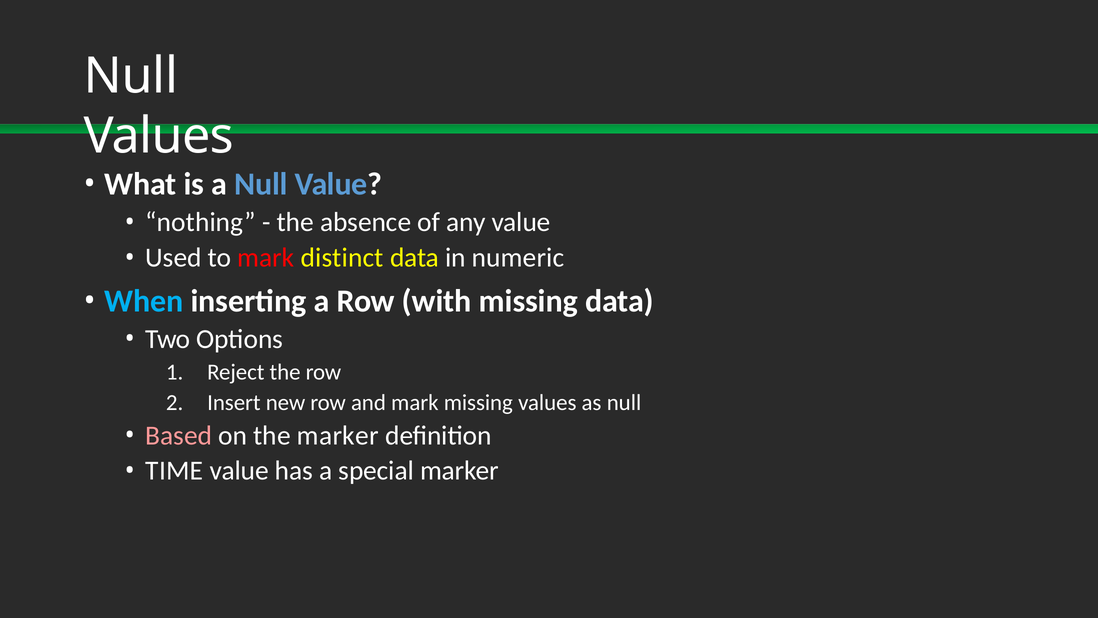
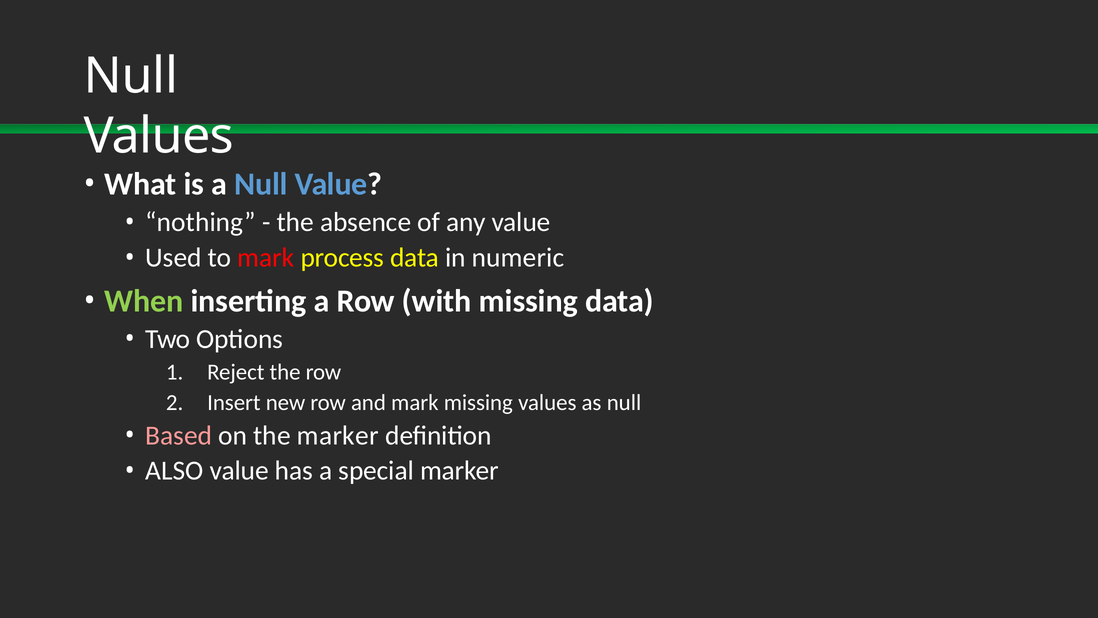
distinct: distinct -> process
When colour: light blue -> light green
TIME: TIME -> ALSO
